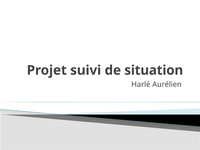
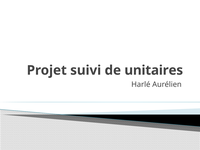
situation: situation -> unitaires
